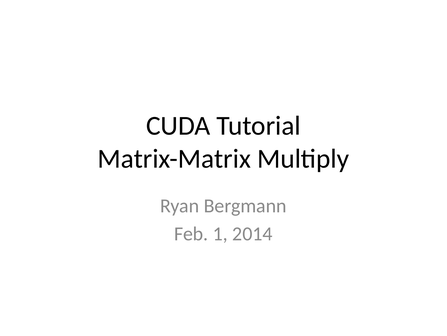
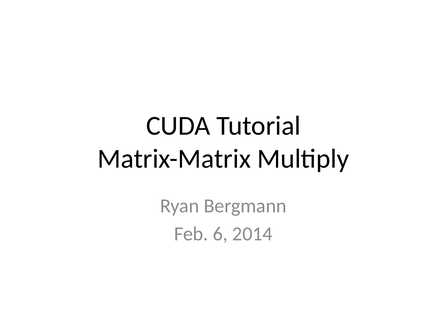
1: 1 -> 6
